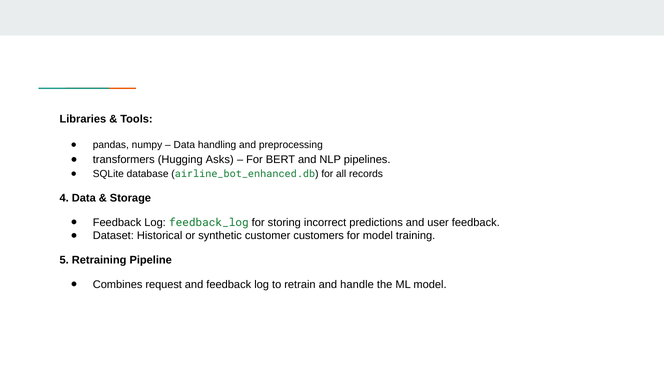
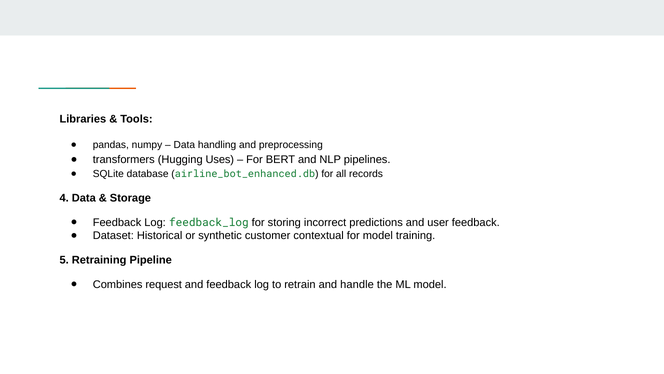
Asks: Asks -> Uses
customers: customers -> contextual
